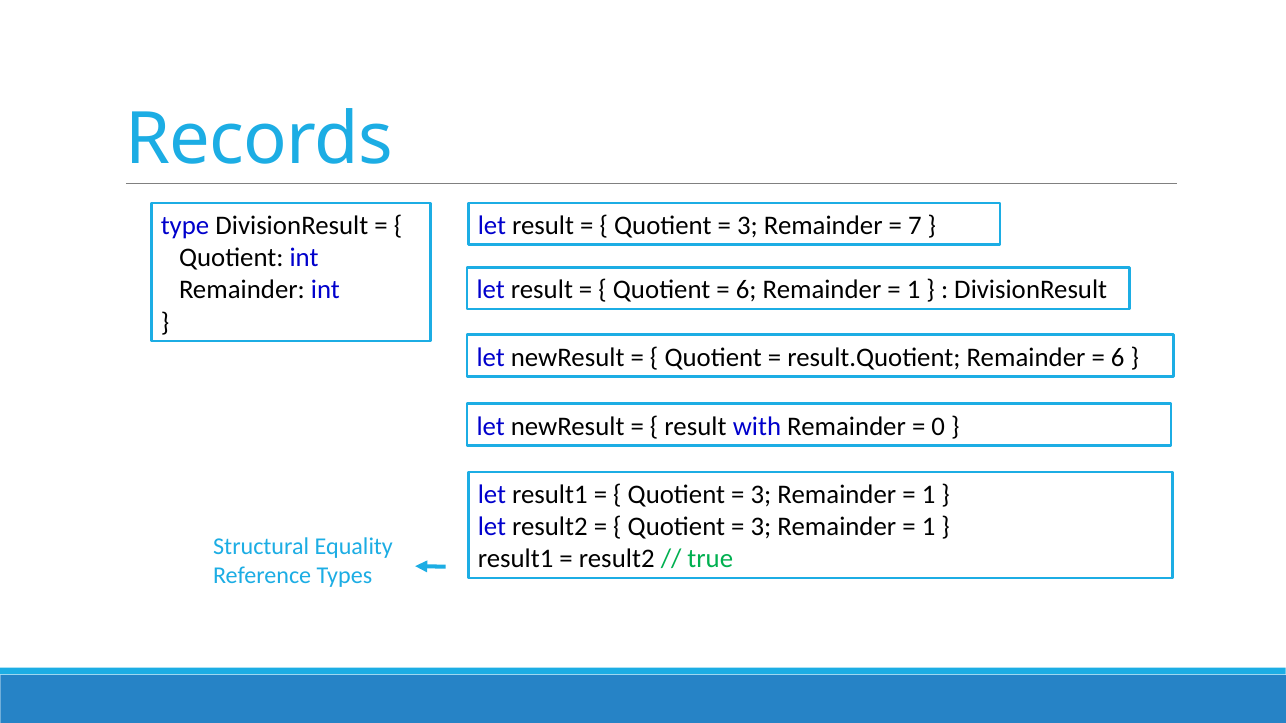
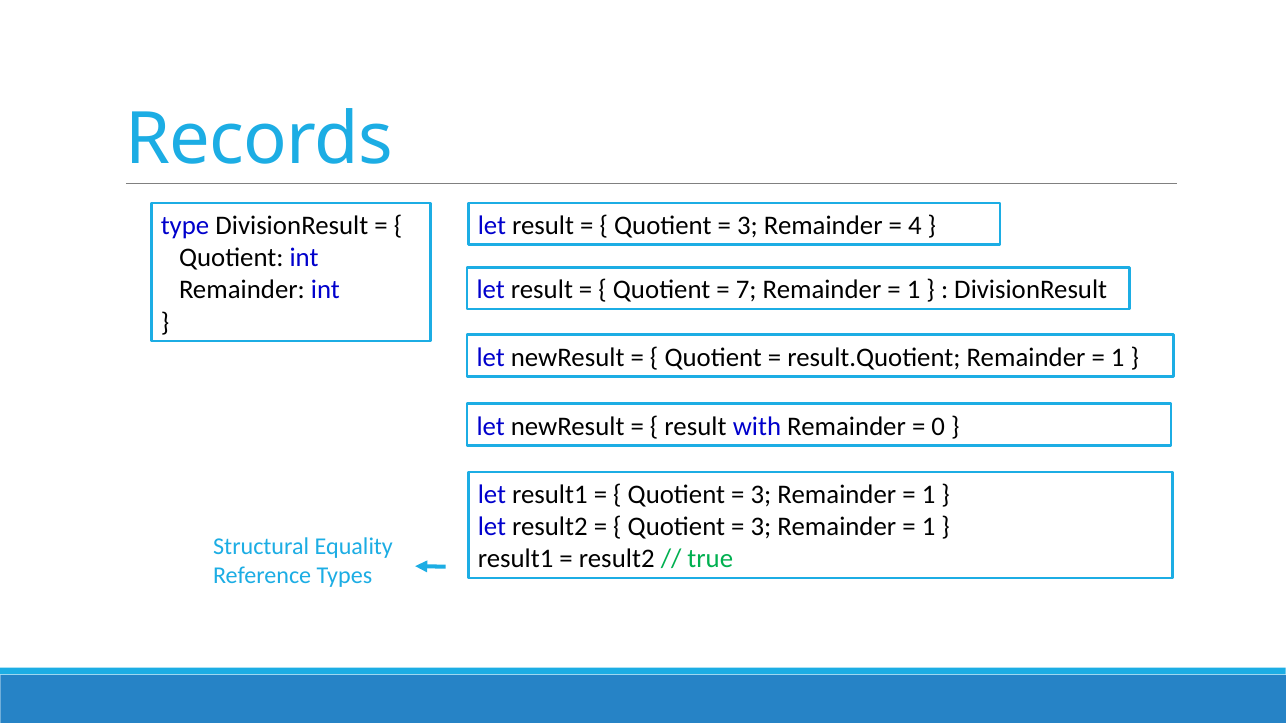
7: 7 -> 4
6 at (746, 290): 6 -> 7
6 at (1118, 358): 6 -> 1
